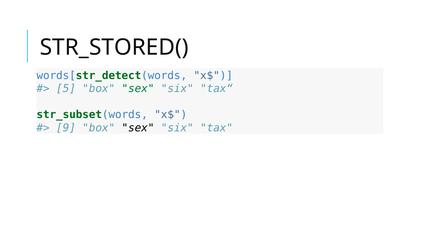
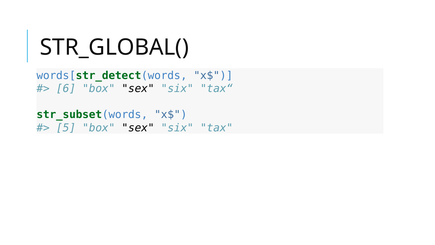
STR_STORED(: STR_STORED( -> STR_GLOBAL(
5: 5 -> 6
sex at (138, 88) colour: green -> black
9: 9 -> 5
